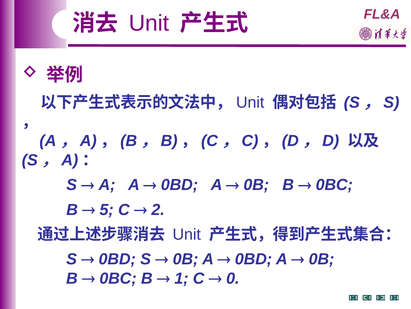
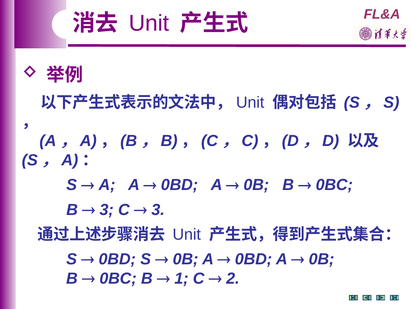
5 at (107, 209): 5 -> 3
2 at (158, 209): 2 -> 3
0: 0 -> 2
